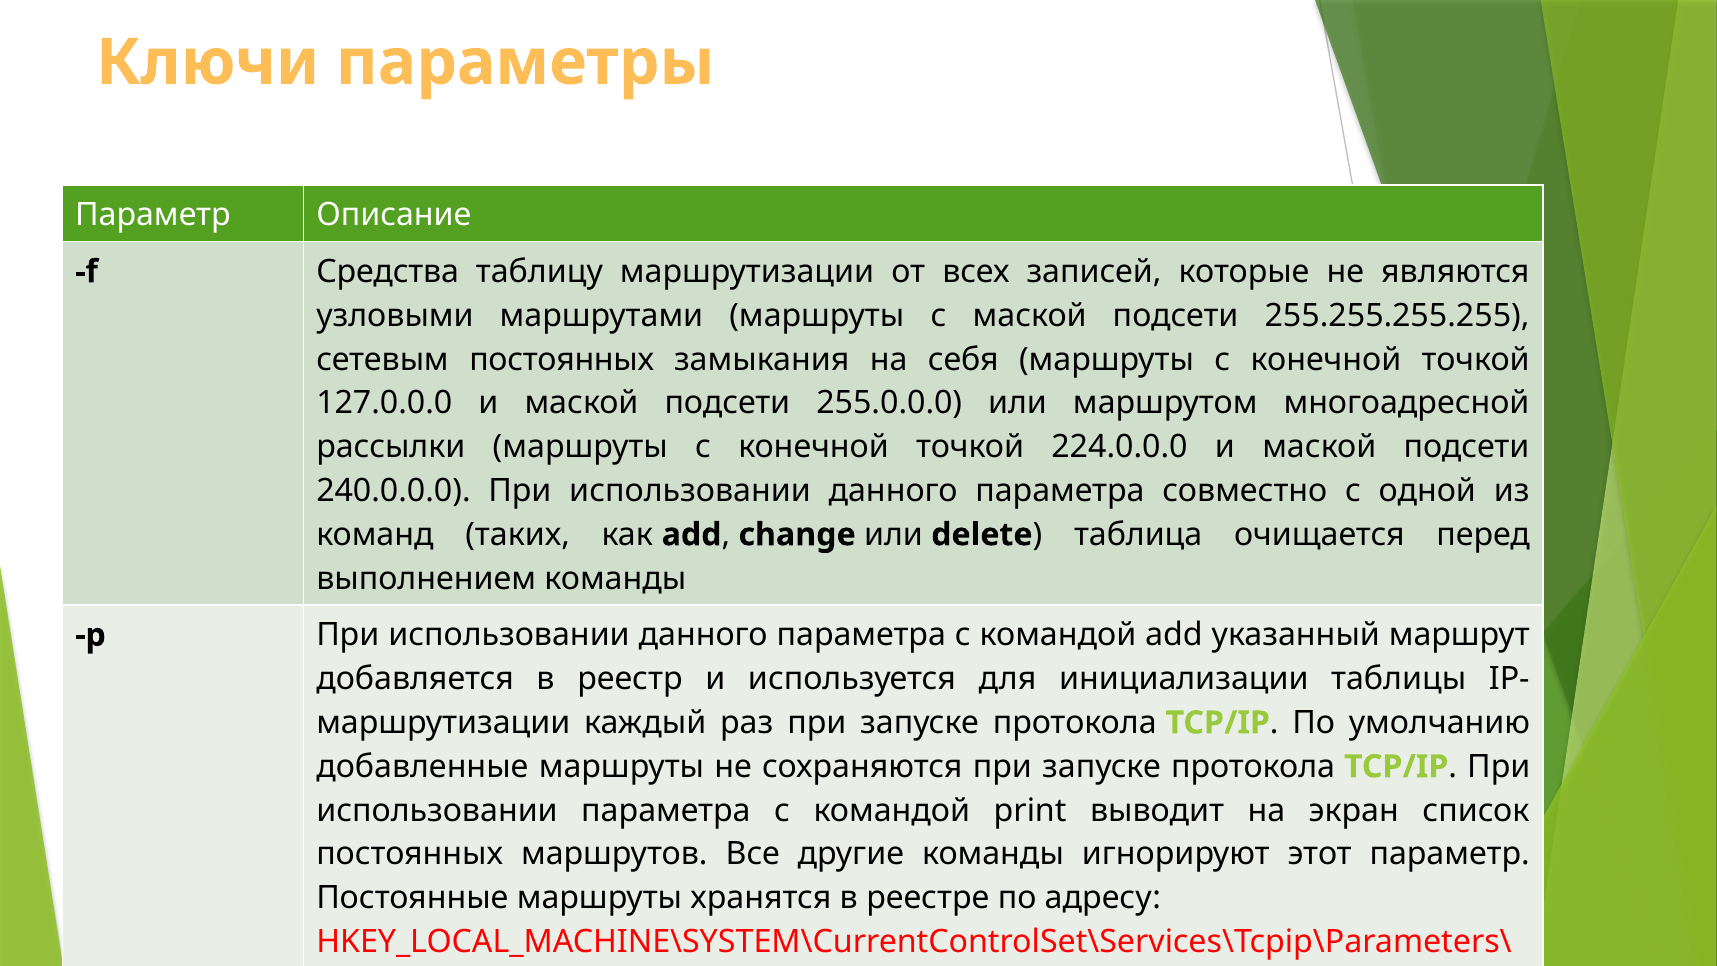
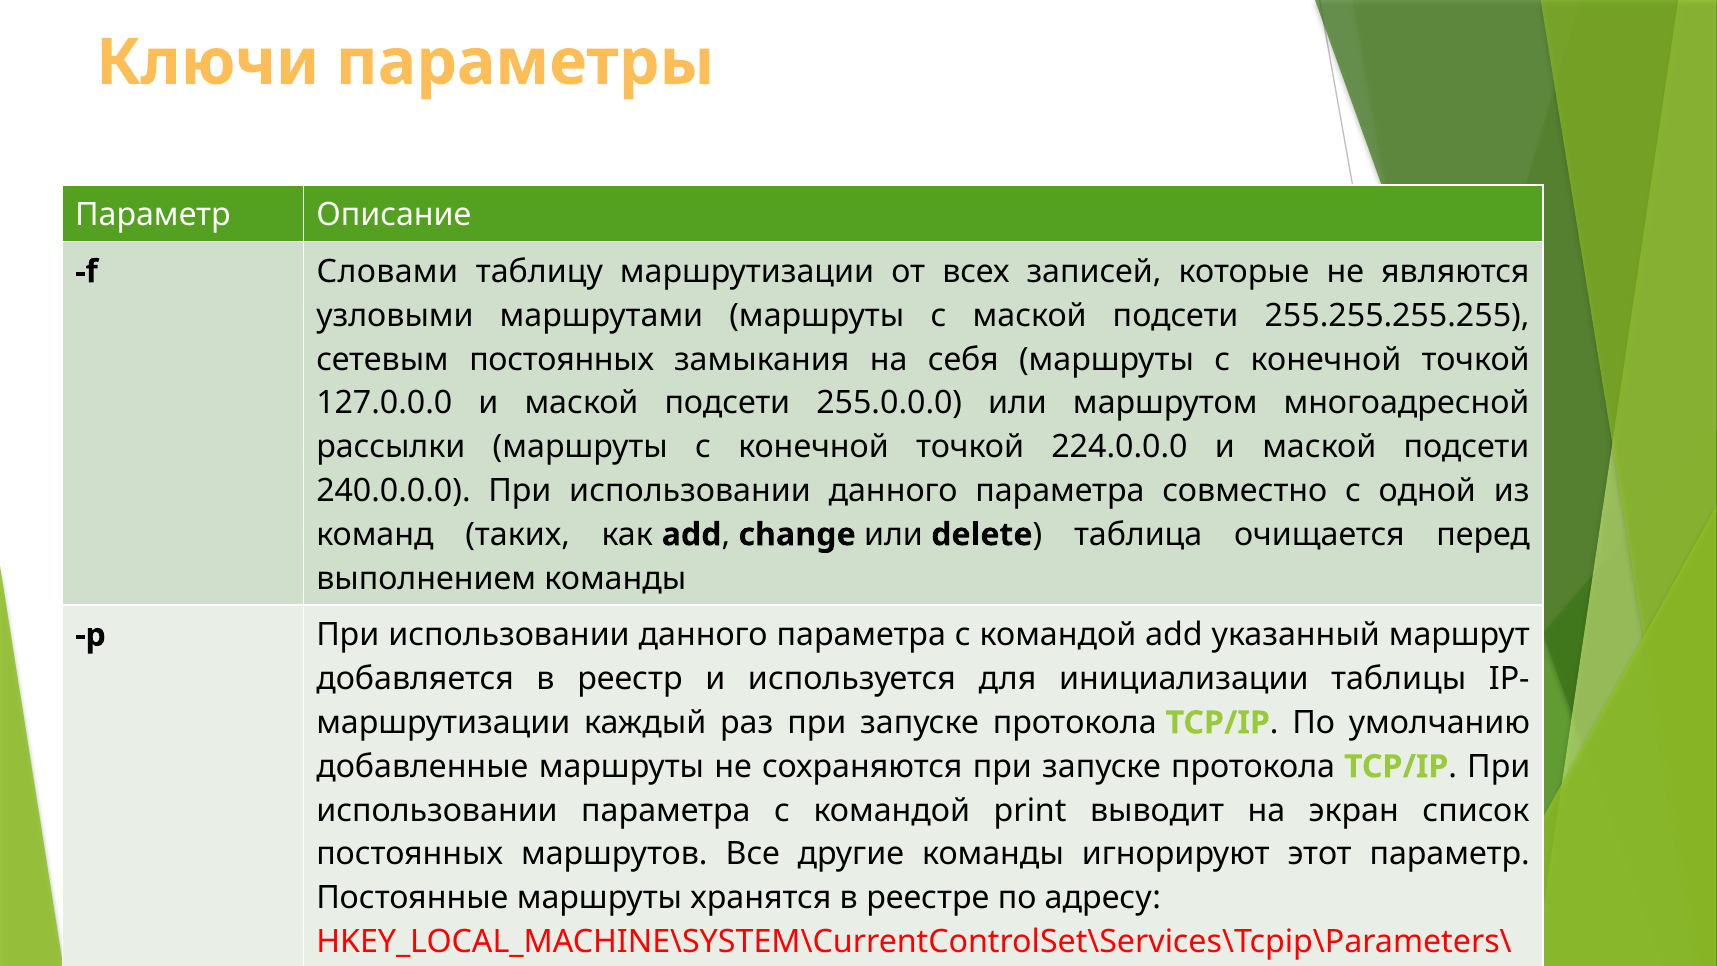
Средства: Средства -> Словами
